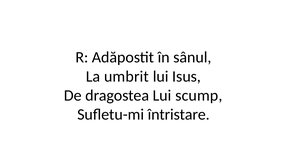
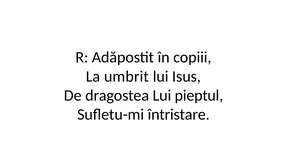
sânul: sânul -> copiii
scump: scump -> pieptul
